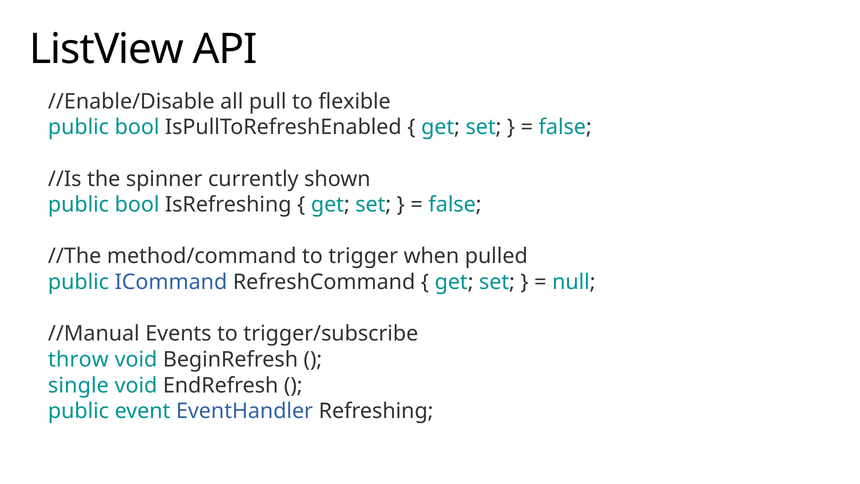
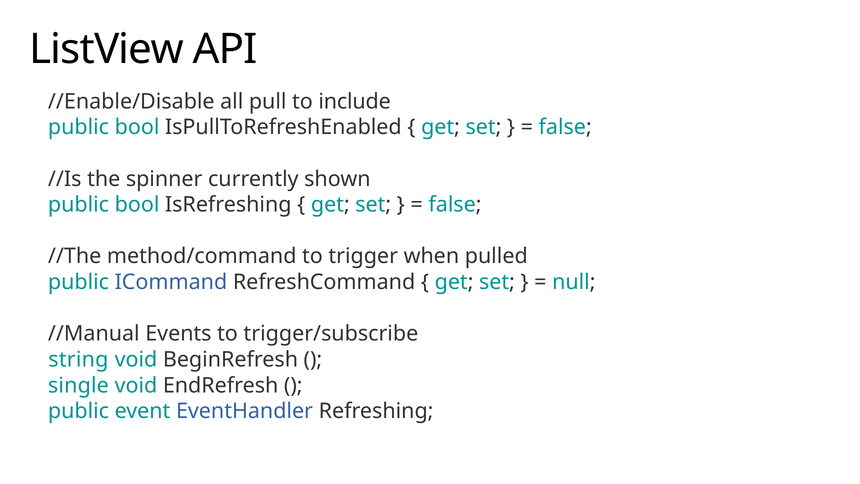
flexible: flexible -> include
throw: throw -> string
